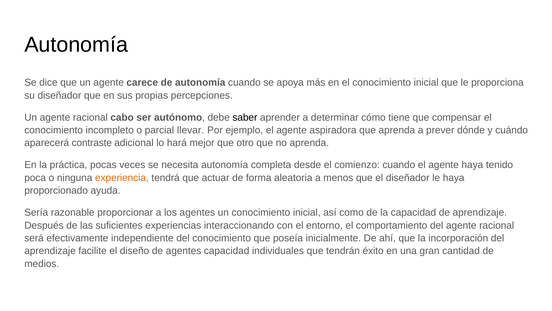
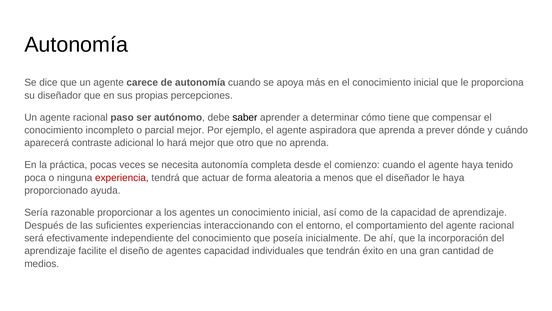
cabo: cabo -> paso
parcial llevar: llevar -> mejor
experiencia colour: orange -> red
